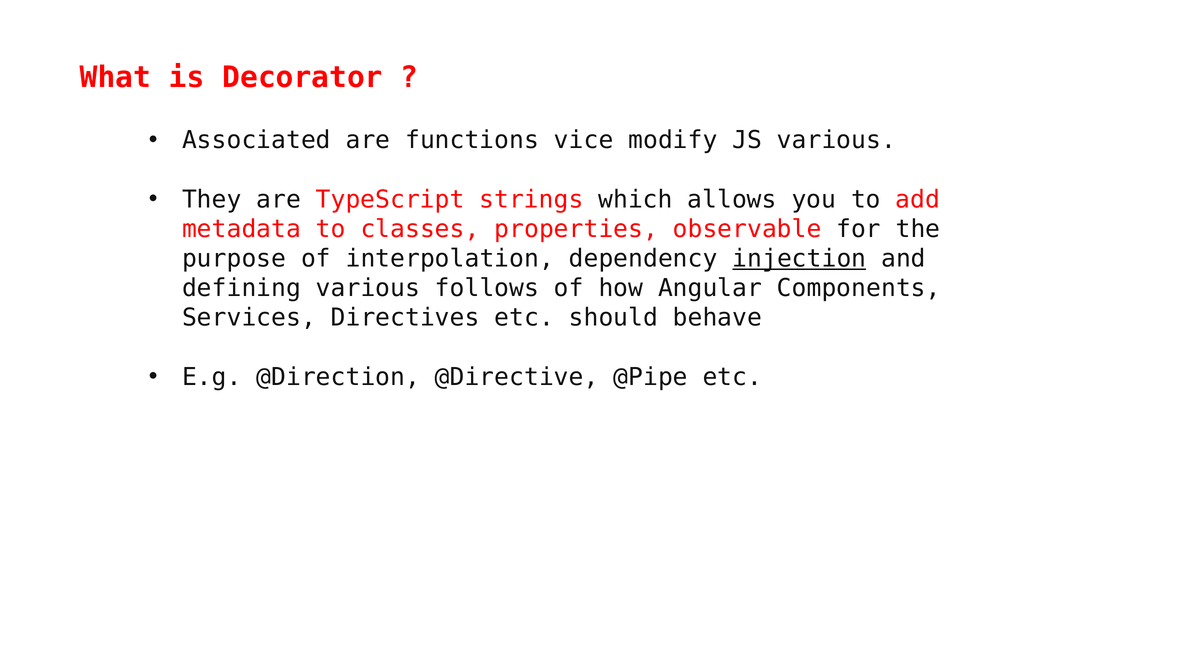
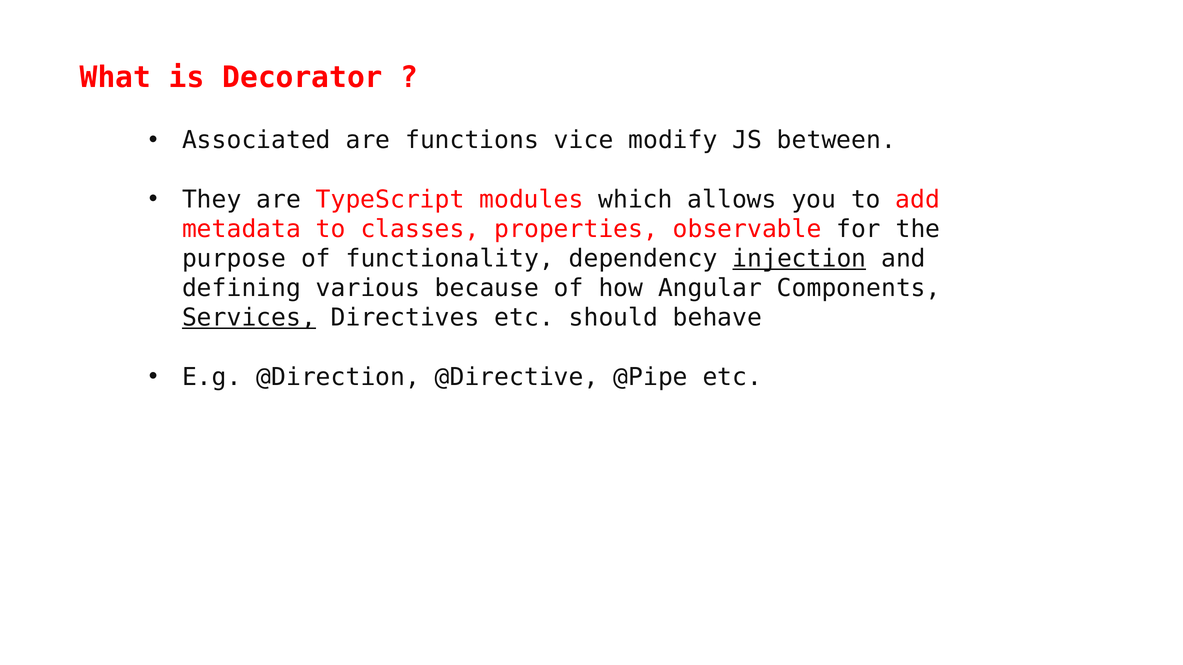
JS various: various -> between
strings: strings -> modules
interpolation: interpolation -> functionality
follows: follows -> because
Services underline: none -> present
